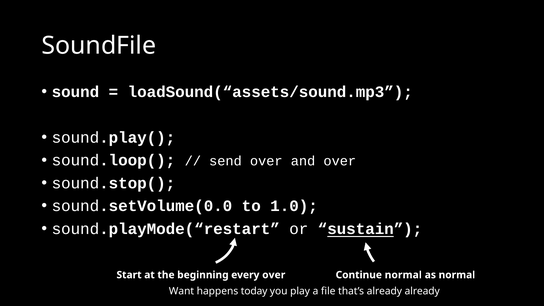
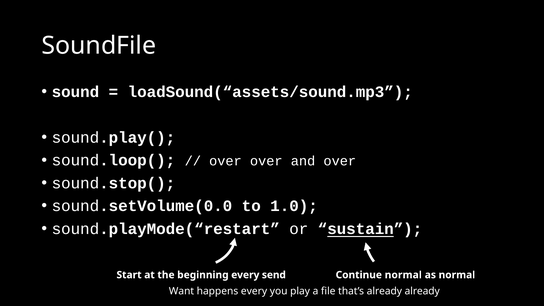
send at (225, 161): send -> over
every over: over -> send
happens today: today -> every
